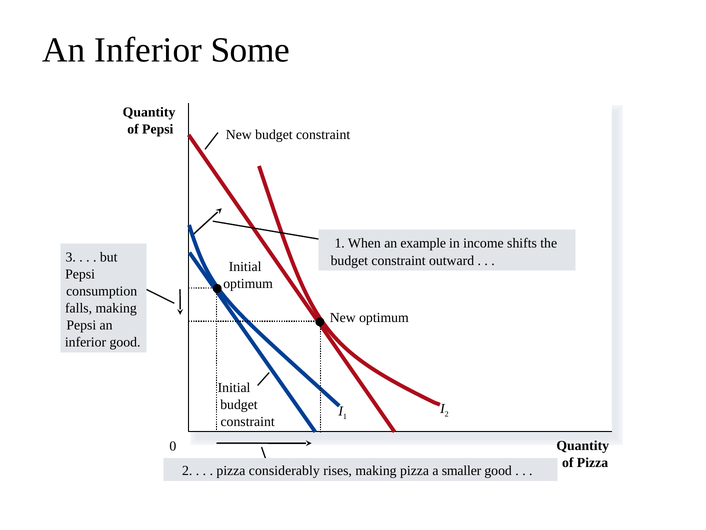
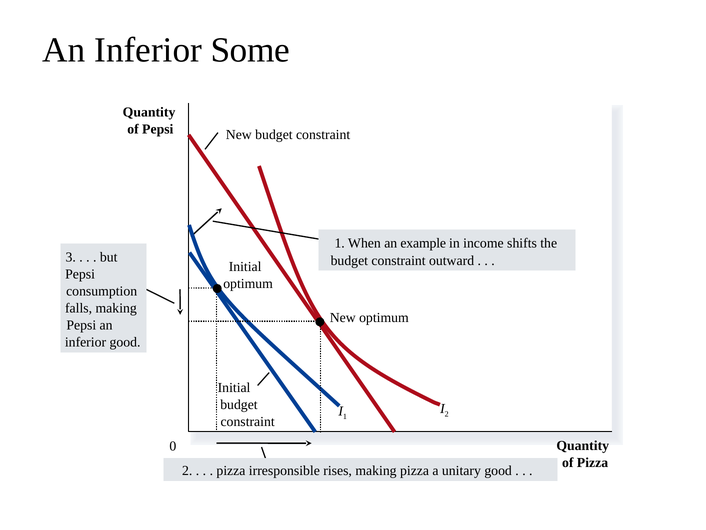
considerably: considerably -> irresponsible
smaller: smaller -> unitary
